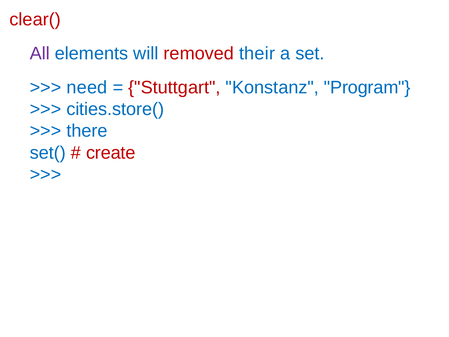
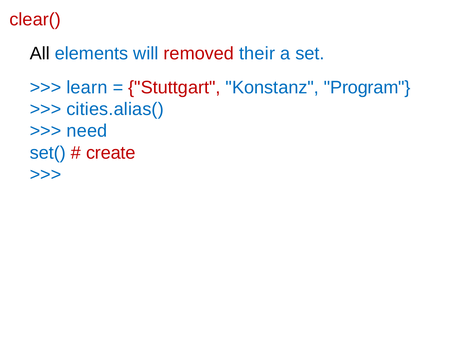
All colour: purple -> black
need: need -> learn
cities.store(: cities.store( -> cities.alias(
there: there -> need
